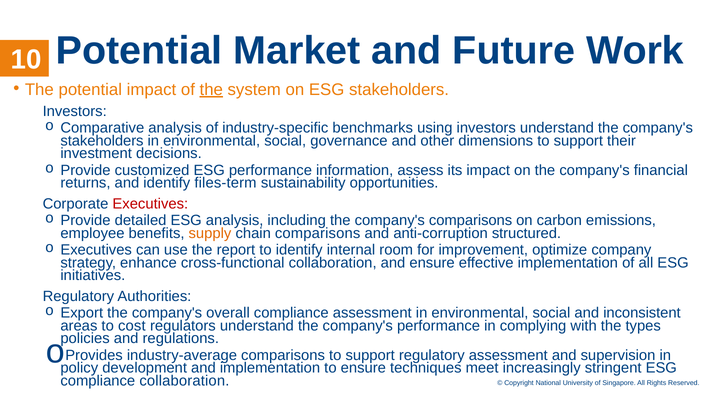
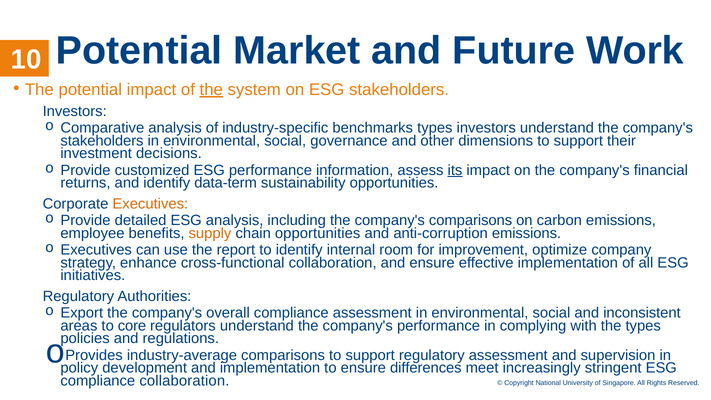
benchmarks using: using -> types
its underline: none -> present
files-term: files-term -> data-term
Executives at (150, 204) colour: red -> orange
chain comparisons: comparisons -> opportunities
anti-corruption structured: structured -> emissions
cost: cost -> core
techniques: techniques -> differences
